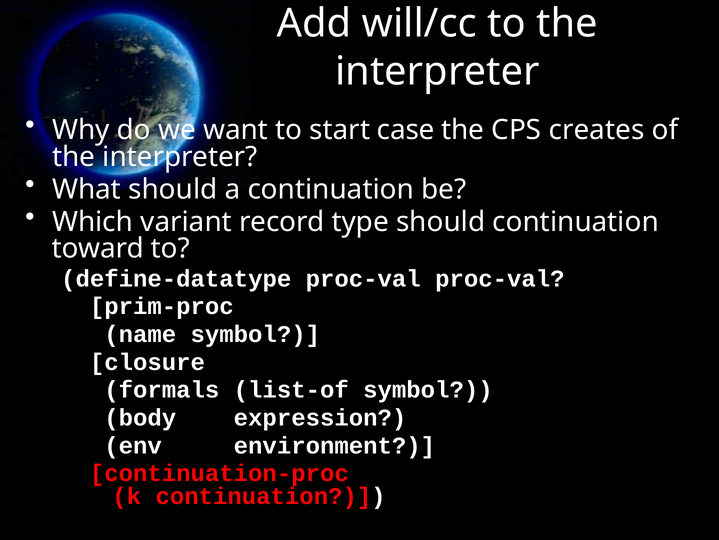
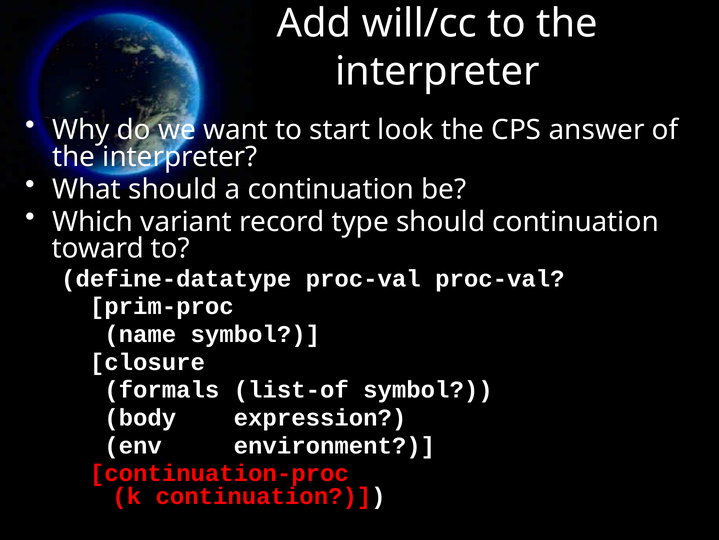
case: case -> look
creates: creates -> answer
